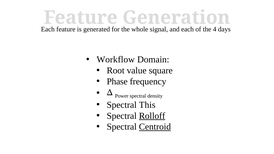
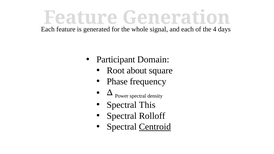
Workflow: Workflow -> Participant
value: value -> about
Rolloff underline: present -> none
